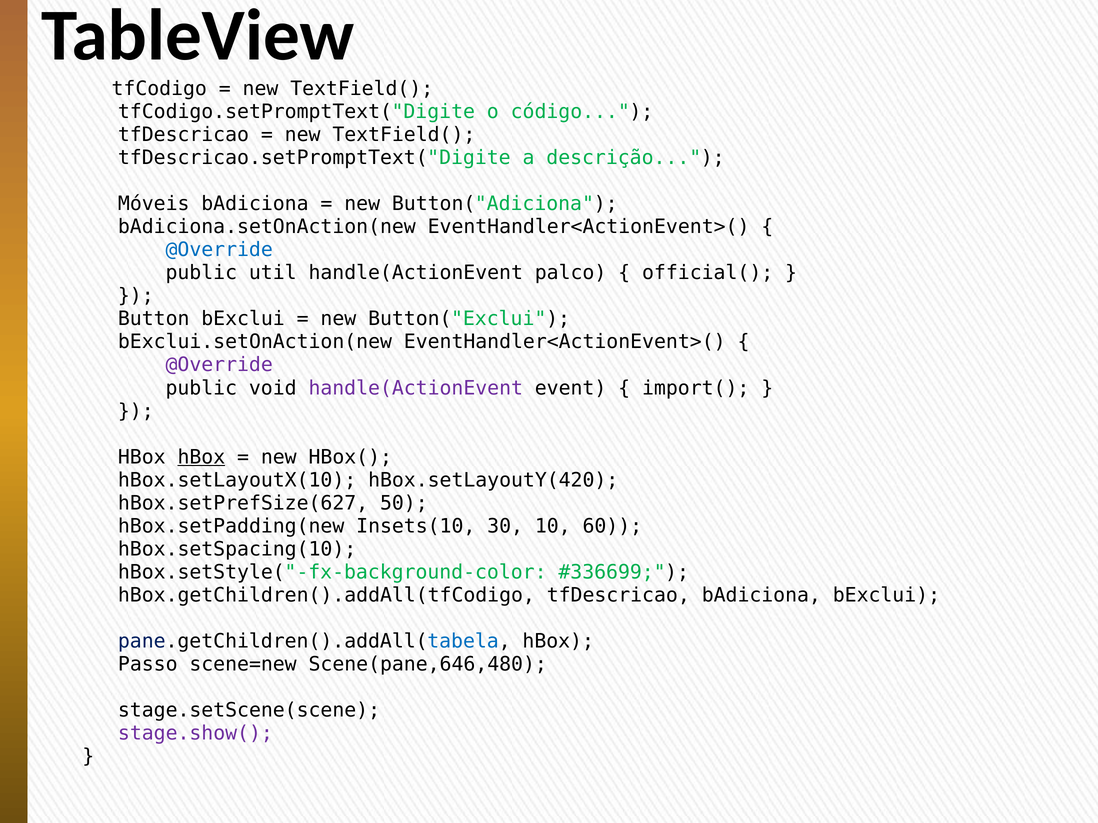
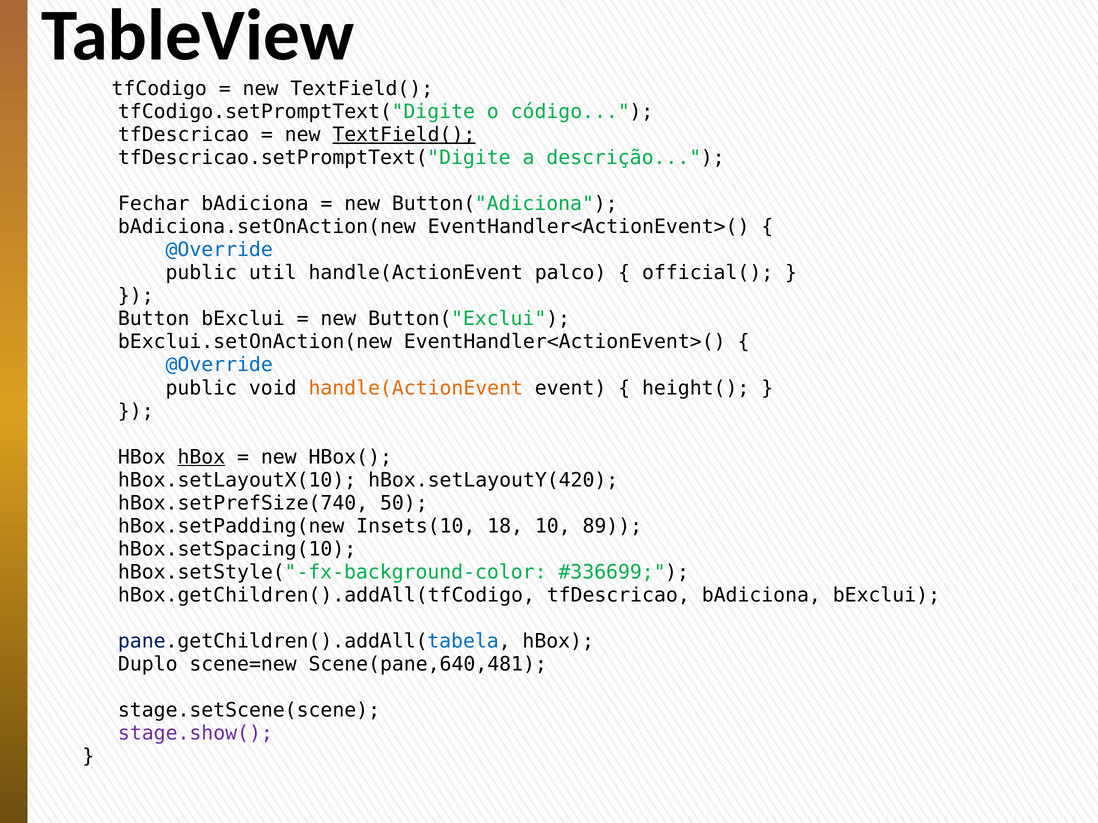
TextField( at (404, 135) underline: none -> present
Móveis: Móveis -> Fechar
@Override at (219, 365) colour: purple -> blue
handle(ActionEvent at (416, 388) colour: purple -> orange
import(: import( -> height(
hBox.setPrefSize(627: hBox.setPrefSize(627 -> hBox.setPrefSize(740
30: 30 -> 18
60: 60 -> 89
Passo: Passo -> Duplo
Scene(pane,646,480: Scene(pane,646,480 -> Scene(pane,640,481
